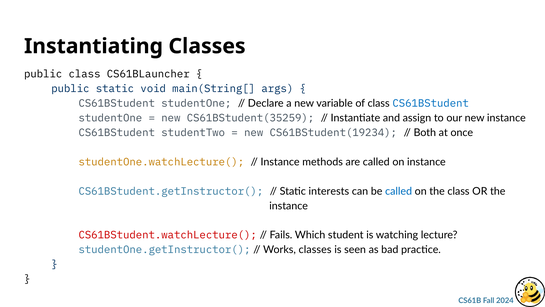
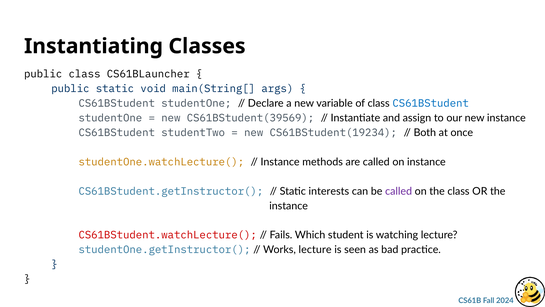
CS61BStudent(35259: CS61BStudent(35259 -> CS61BStudent(39569
called at (399, 191) colour: blue -> purple
Works classes: classes -> lecture
